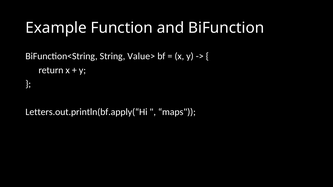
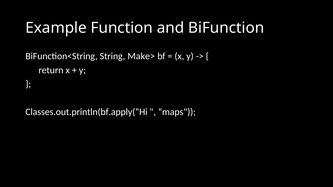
Value>: Value> -> Make>
Letters.out.println(bf.apply(“Hi: Letters.out.println(bf.apply(“Hi -> Classes.out.println(bf.apply(“Hi
